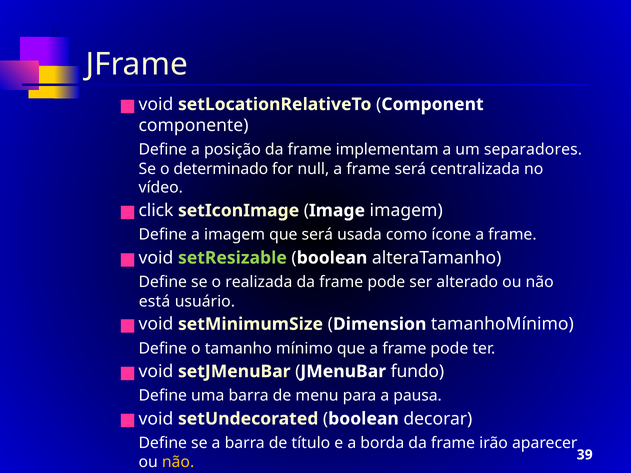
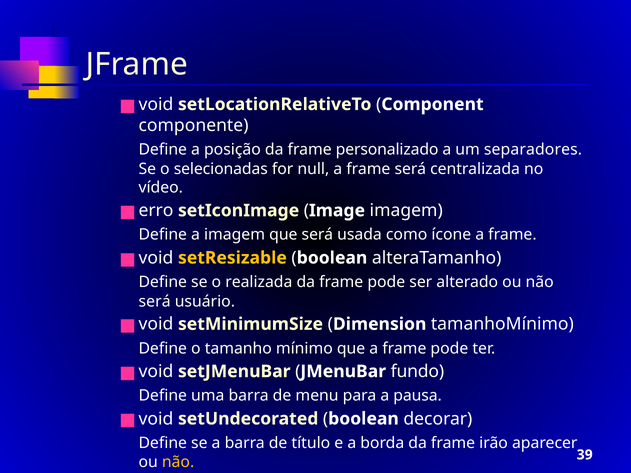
implementam: implementam -> personalizado
determinado: determinado -> selecionadas
click: click -> erro
setResizable colour: light green -> yellow
está at (155, 301): está -> será
